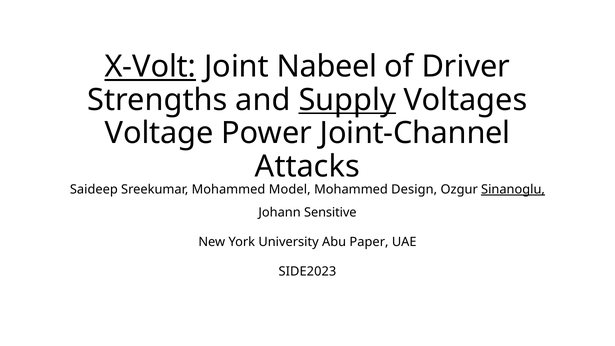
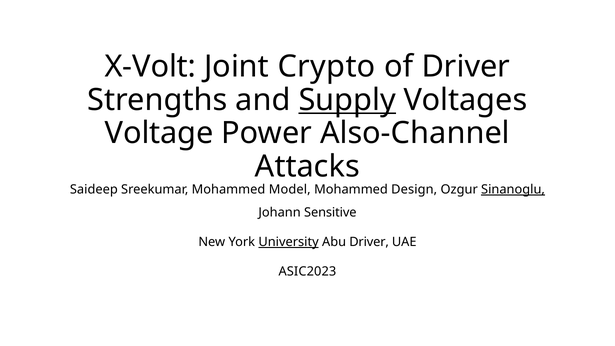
X-Volt underline: present -> none
Nabeel: Nabeel -> Crypto
Joint-Channel: Joint-Channel -> Also-Channel
University underline: none -> present
Abu Paper: Paper -> Driver
SIDE2023: SIDE2023 -> ASIC2023
